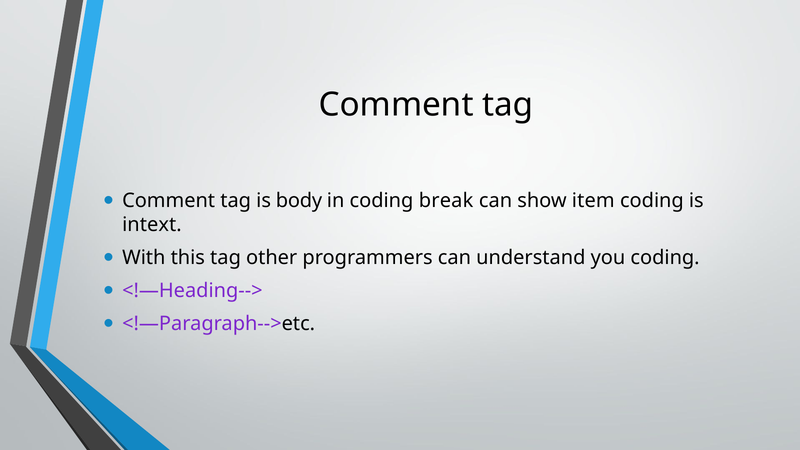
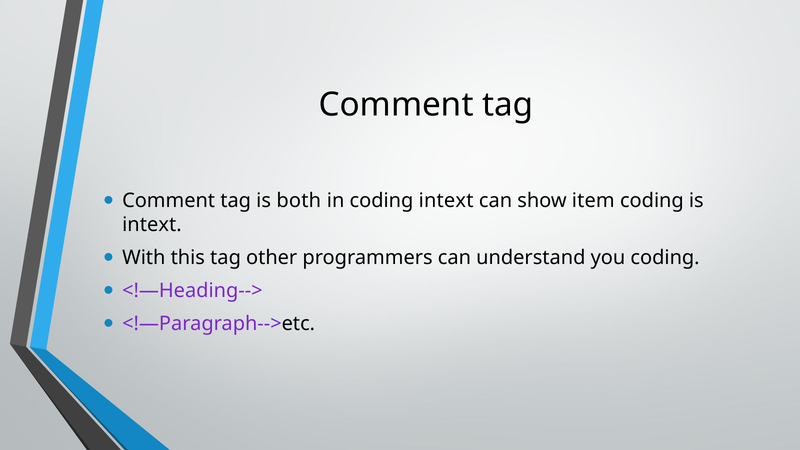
body: body -> both
coding break: break -> intext
